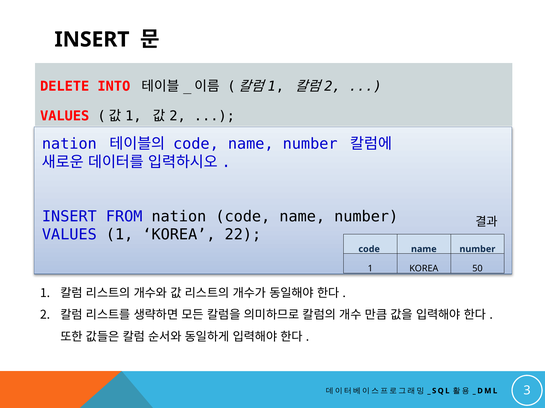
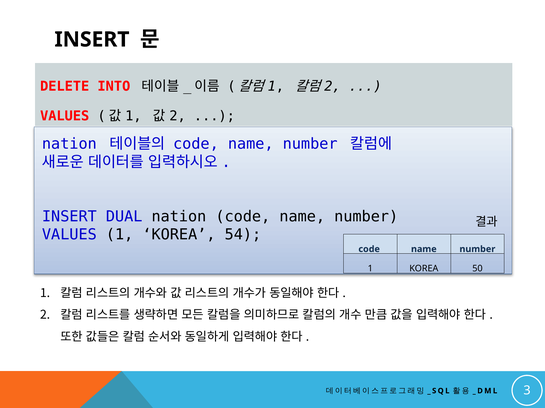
FROM: FROM -> DUAL
22: 22 -> 54
